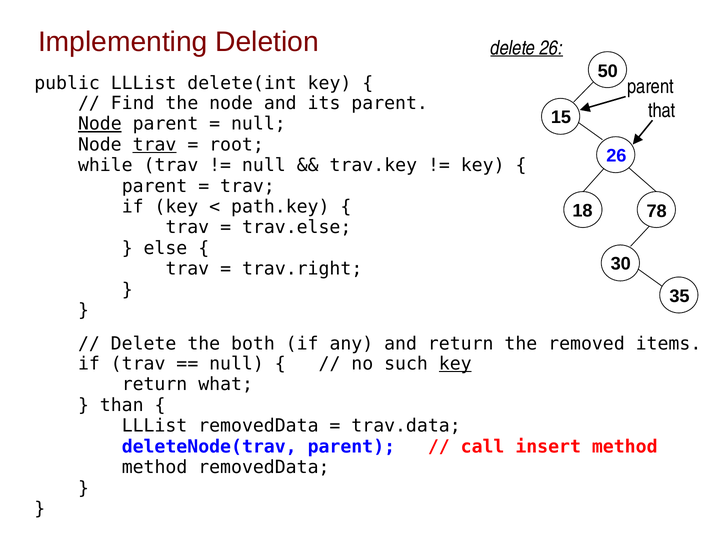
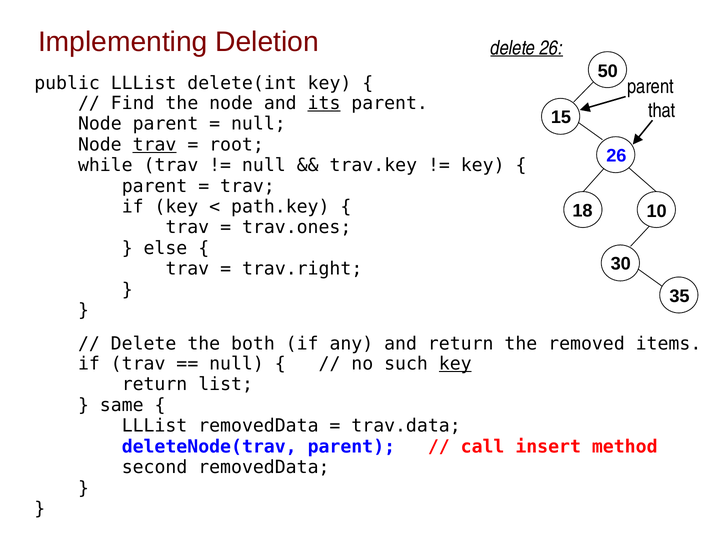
its underline: none -> present
Node at (100, 124) underline: present -> none
78: 78 -> 10
trav.else: trav.else -> trav.ones
what: what -> list
than: than -> same
method at (155, 468): method -> second
